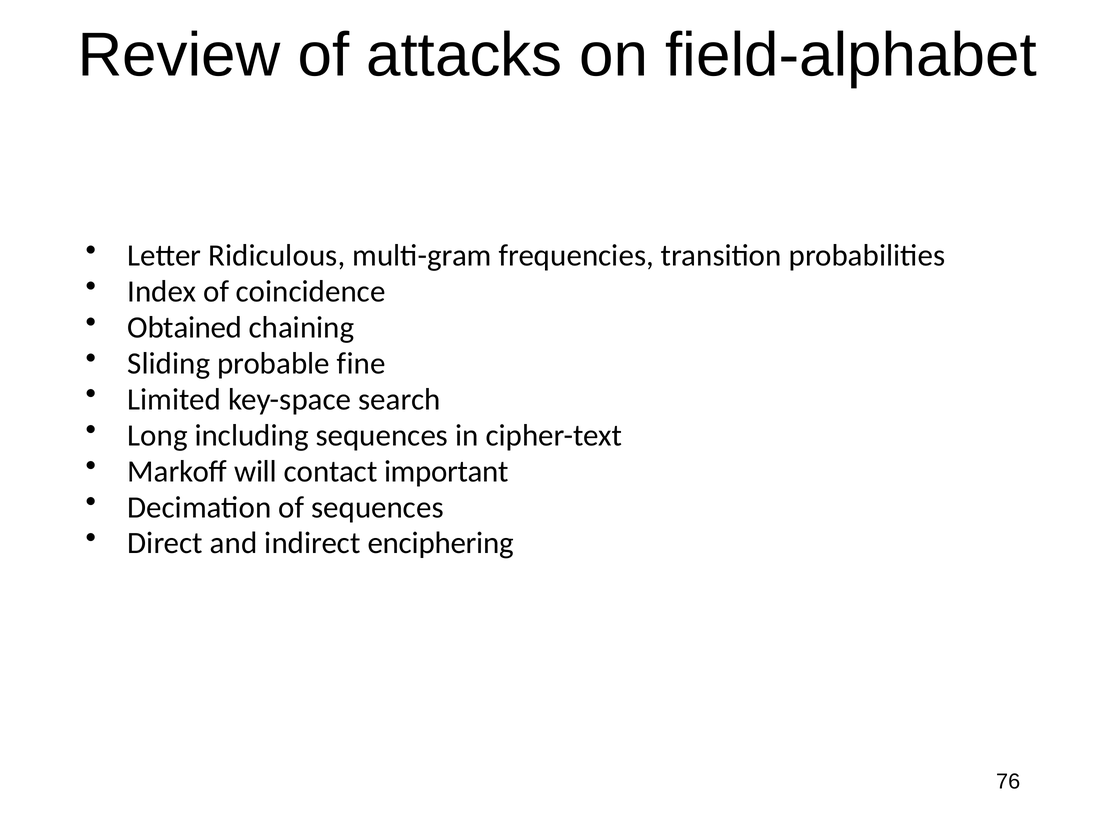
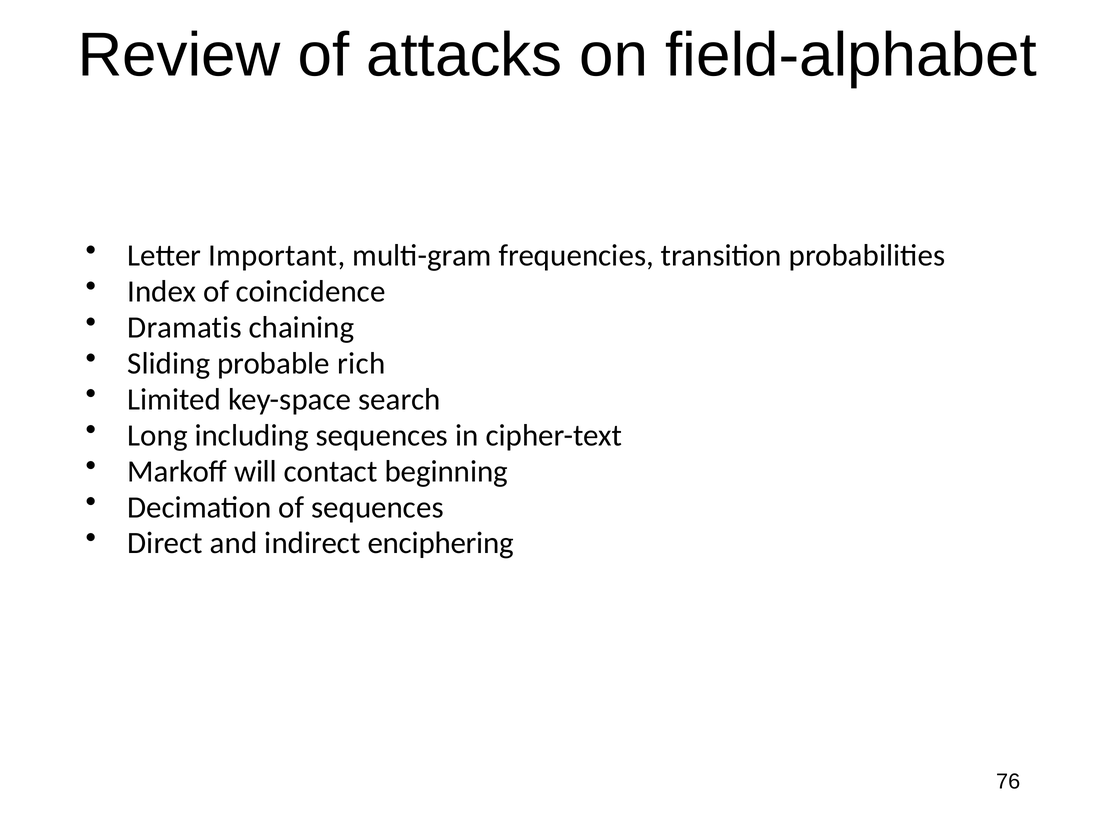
Ridiculous: Ridiculous -> Important
Obtained: Obtained -> Dramatis
fine: fine -> rich
important: important -> beginning
